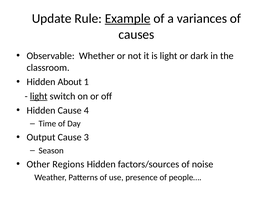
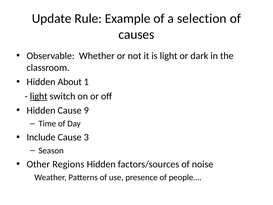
Example underline: present -> none
variances: variances -> selection
4: 4 -> 9
Output: Output -> Include
